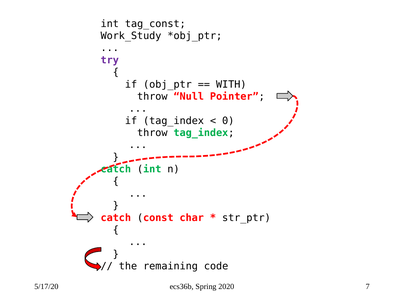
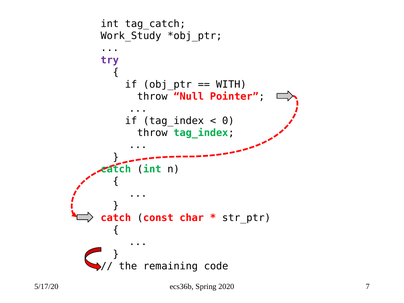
tag_const: tag_const -> tag_catch
